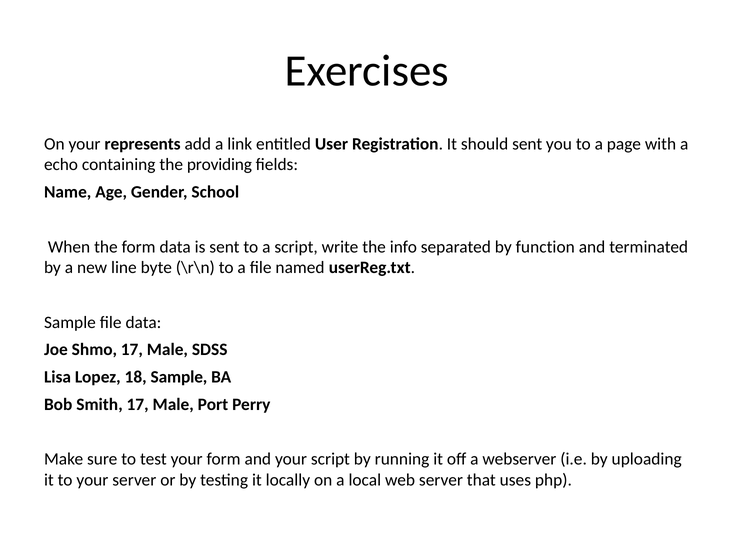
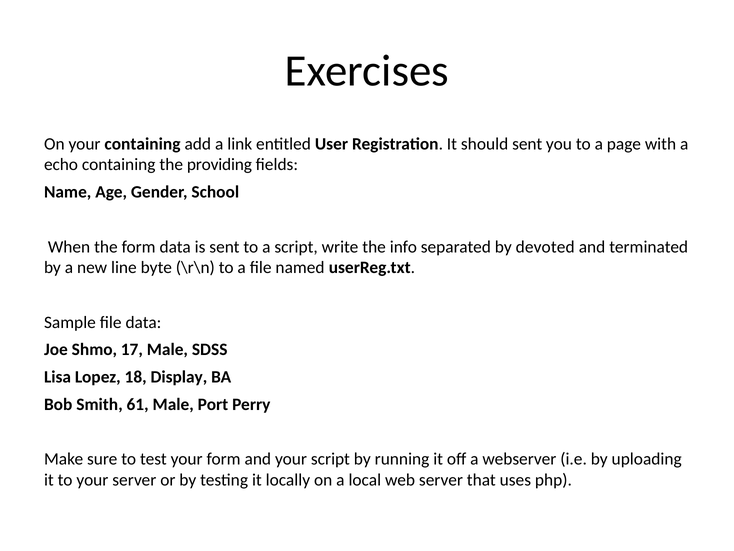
your represents: represents -> containing
function: function -> devoted
18 Sample: Sample -> Display
Smith 17: 17 -> 61
